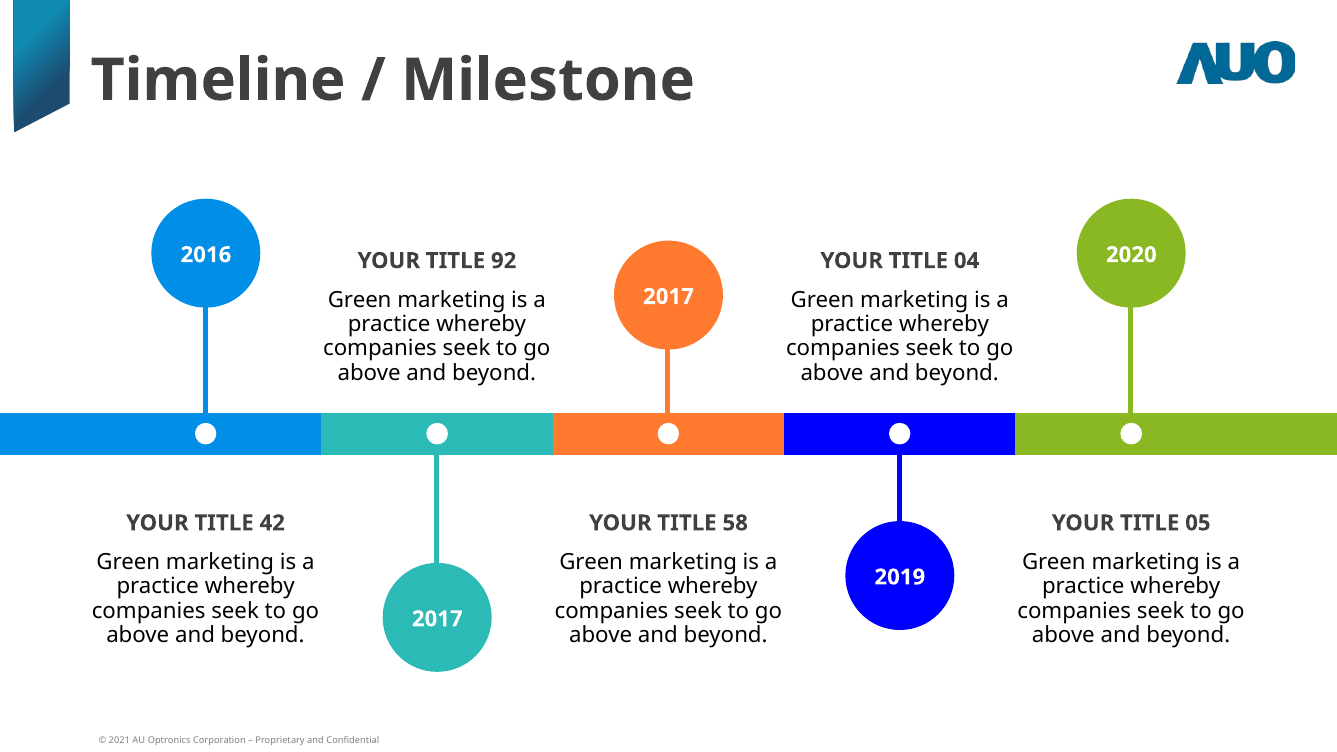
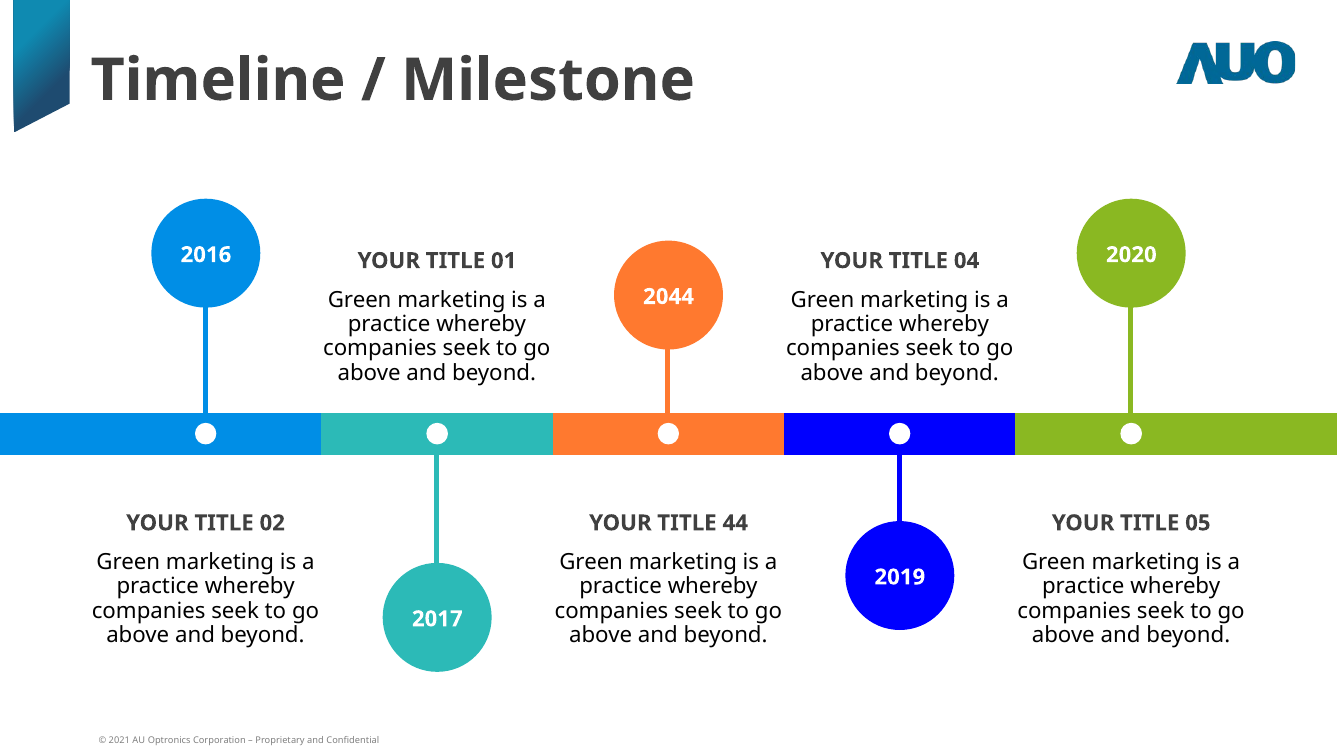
92: 92 -> 01
2017 at (668, 297): 2017 -> 2044
42: 42 -> 02
58: 58 -> 44
